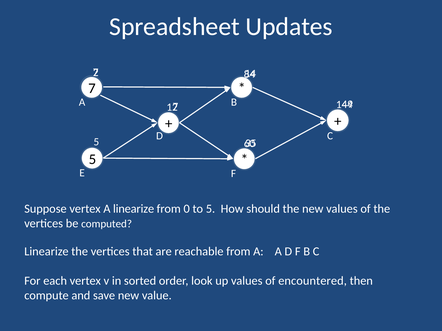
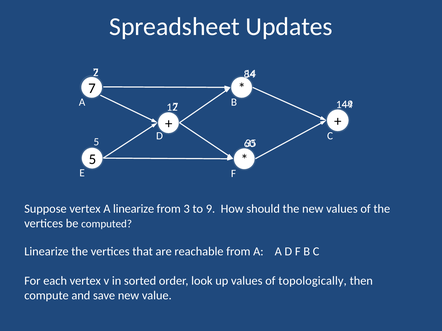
0: 0 -> 3
to 5: 5 -> 9
encountered: encountered -> topologically
